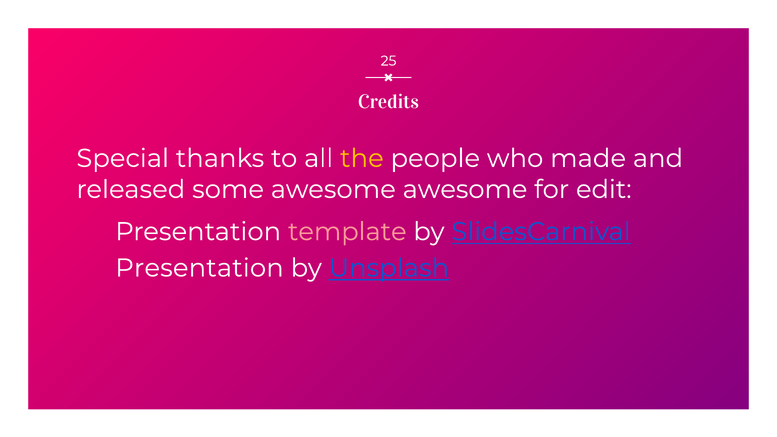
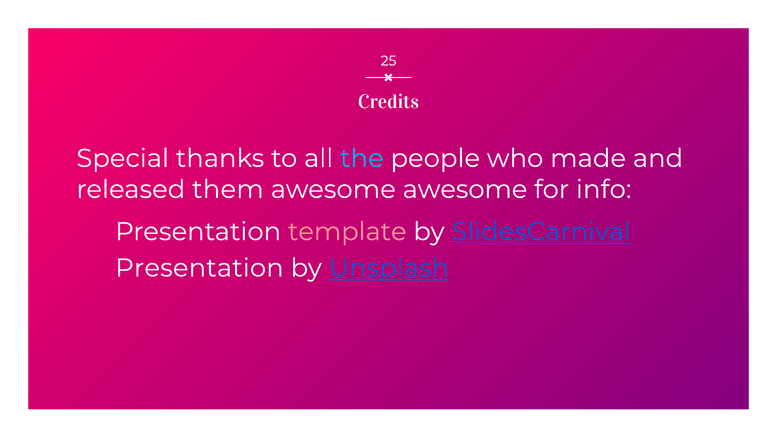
the colour: yellow -> light blue
some: some -> them
edit: edit -> info
